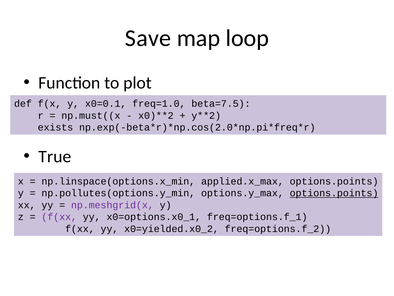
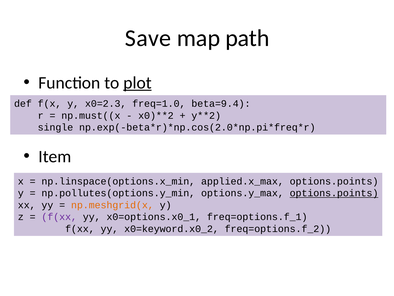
loop: loop -> path
plot underline: none -> present
x0=0.1: x0=0.1 -> x0=2.3
beta=7.5: beta=7.5 -> beta=9.4
exists: exists -> single
True: True -> Item
np.meshgrid(x colour: purple -> orange
x0=yielded.x0_2: x0=yielded.x0_2 -> x0=keyword.x0_2
